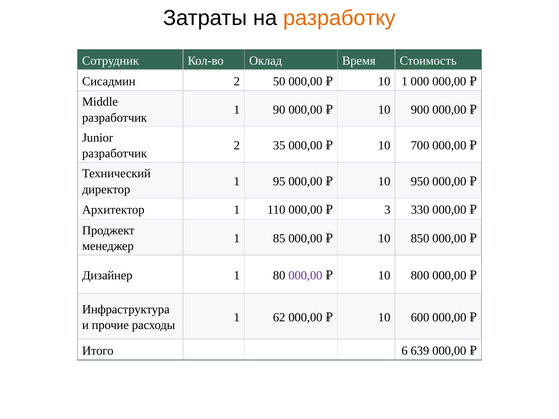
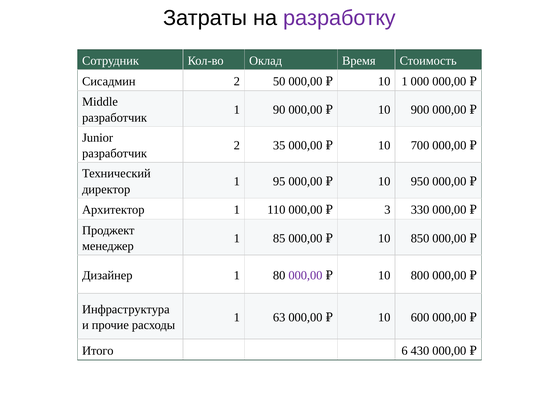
разработку colour: orange -> purple
62: 62 -> 63
639: 639 -> 430
